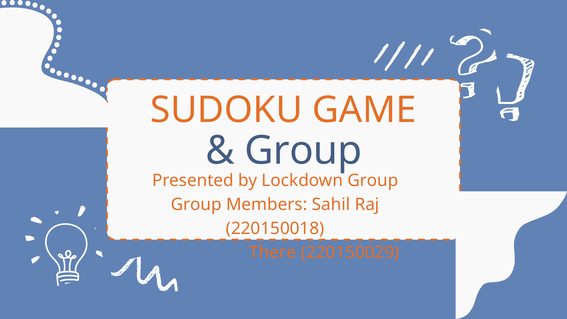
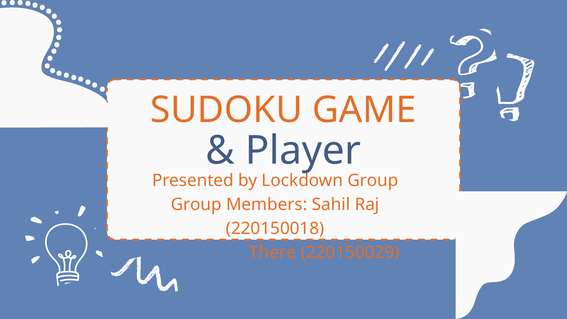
Group at (303, 151): Group -> Player
